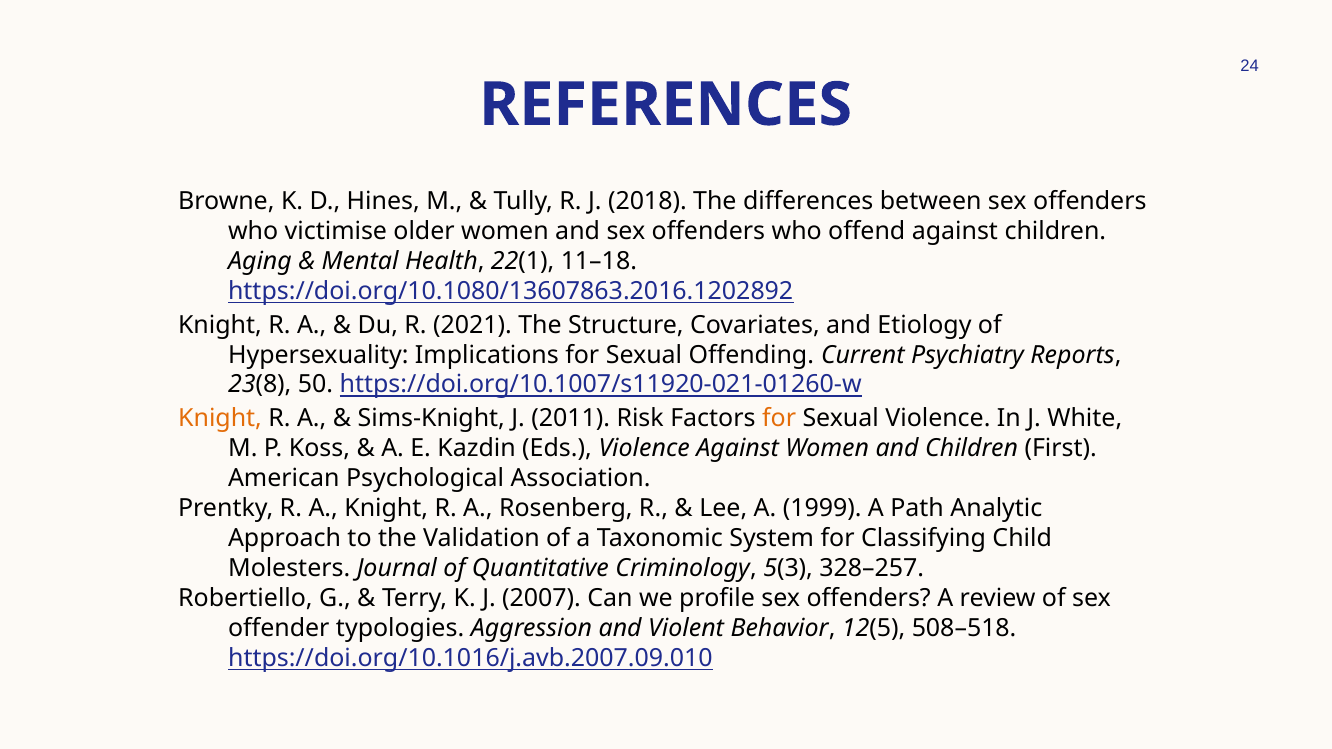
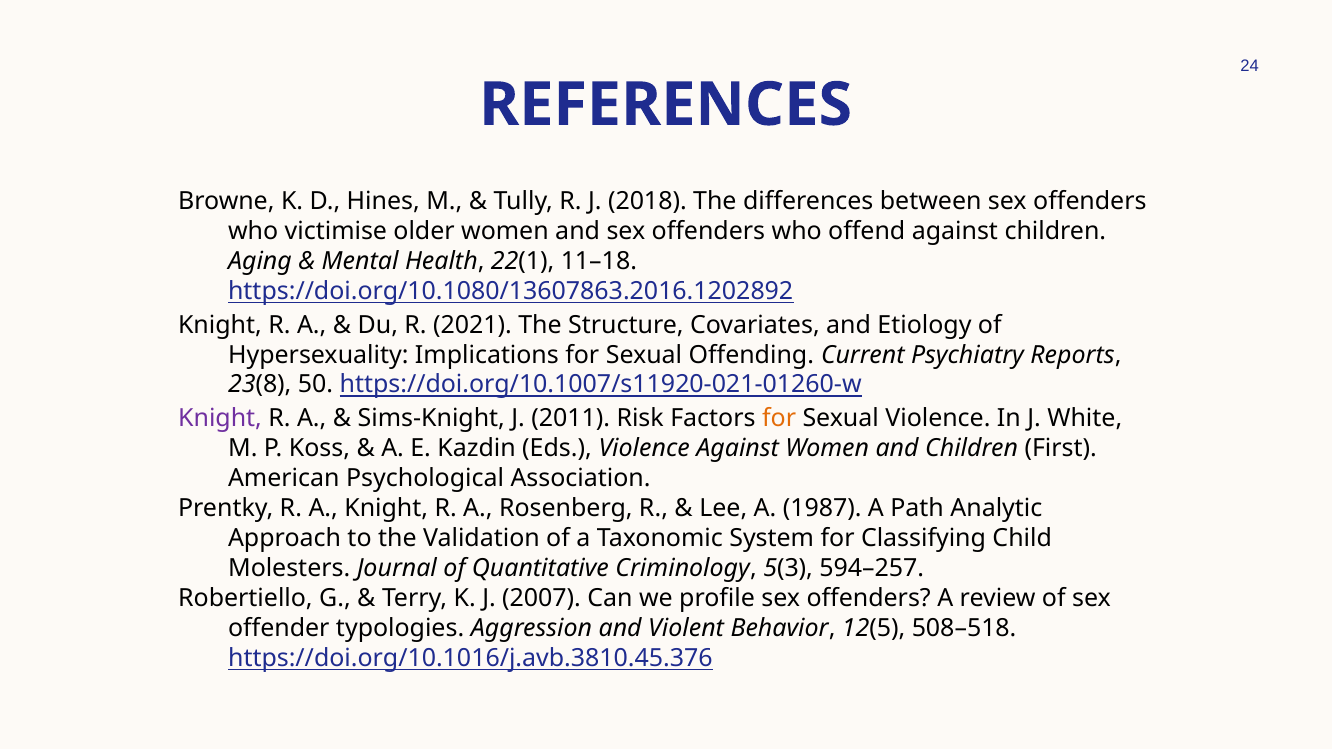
Knight at (220, 419) colour: orange -> purple
1999: 1999 -> 1987
328–257: 328–257 -> 594–257
https://doi.org/10.1016/j.avb.2007.09.010: https://doi.org/10.1016/j.avb.2007.09.010 -> https://doi.org/10.1016/j.avb.3810.45.376
